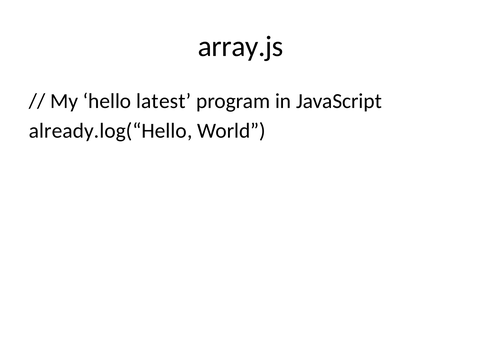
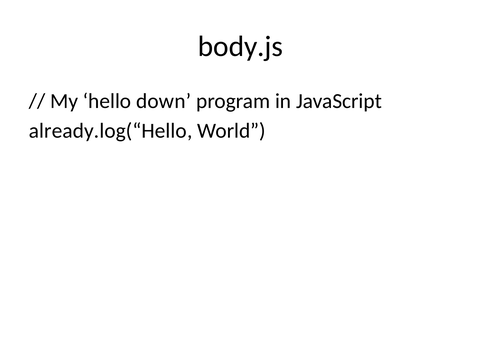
array.js: array.js -> body.js
latest: latest -> down
